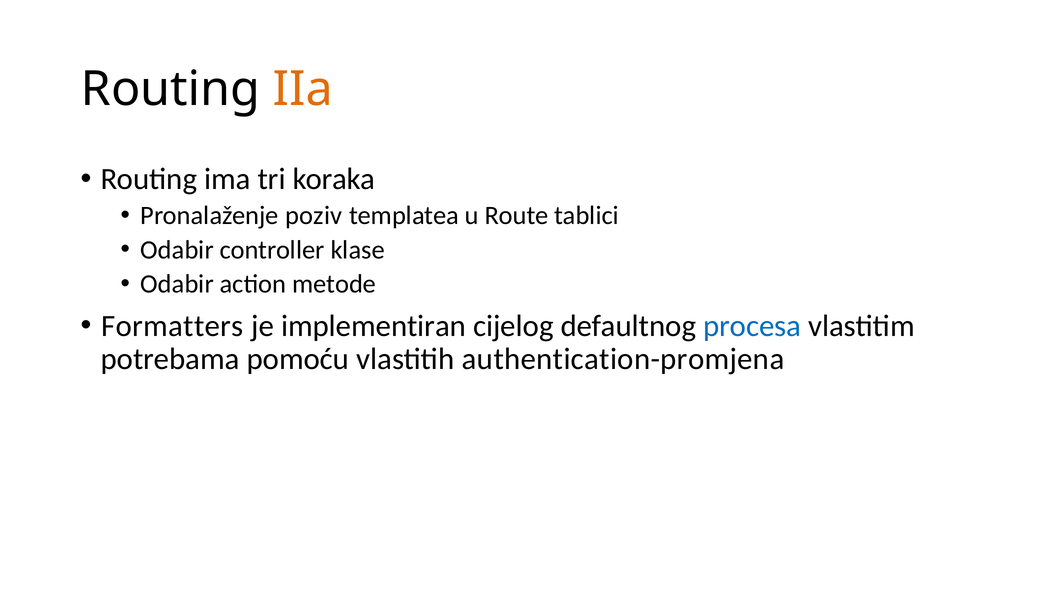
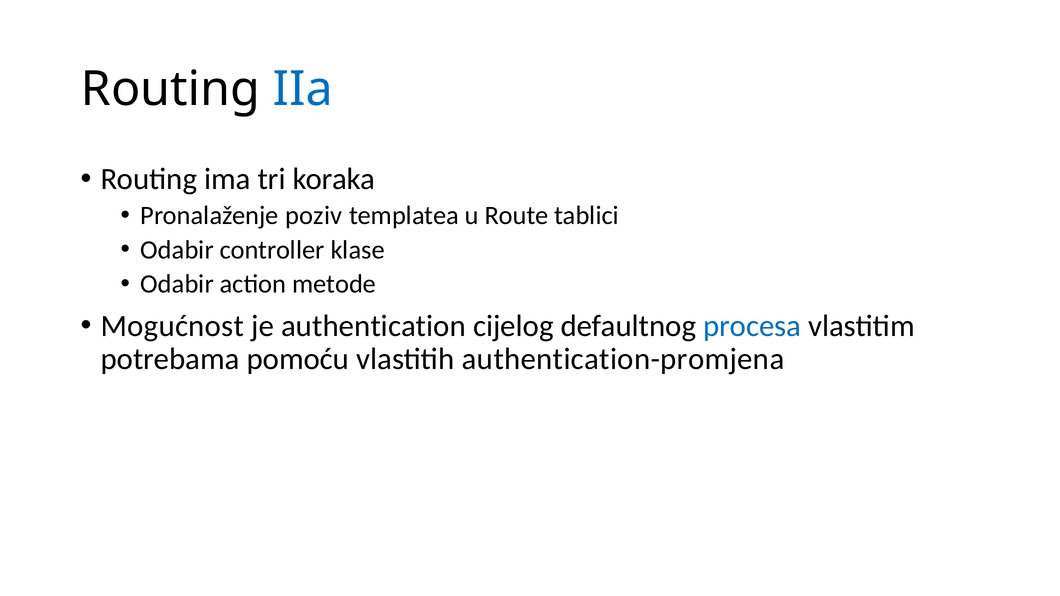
IIa colour: orange -> blue
Formatters: Formatters -> Mogućnost
implementiran: implementiran -> authentication
